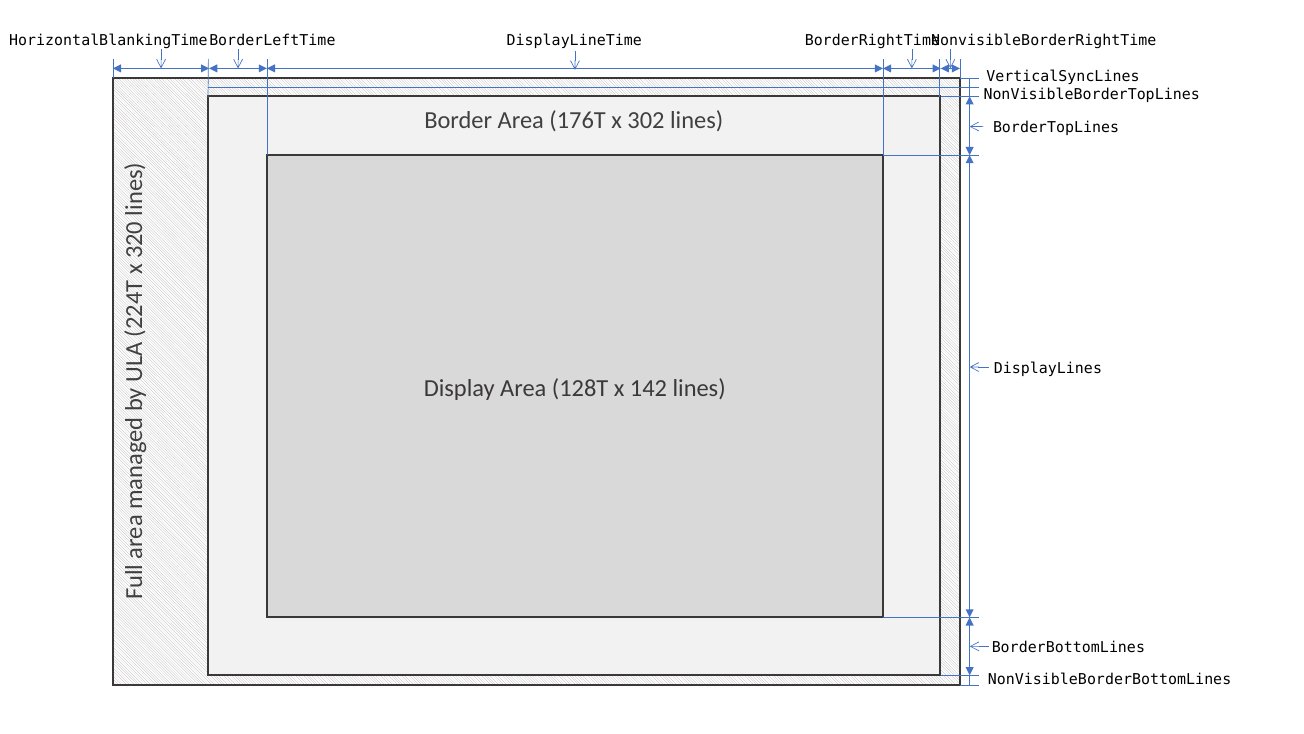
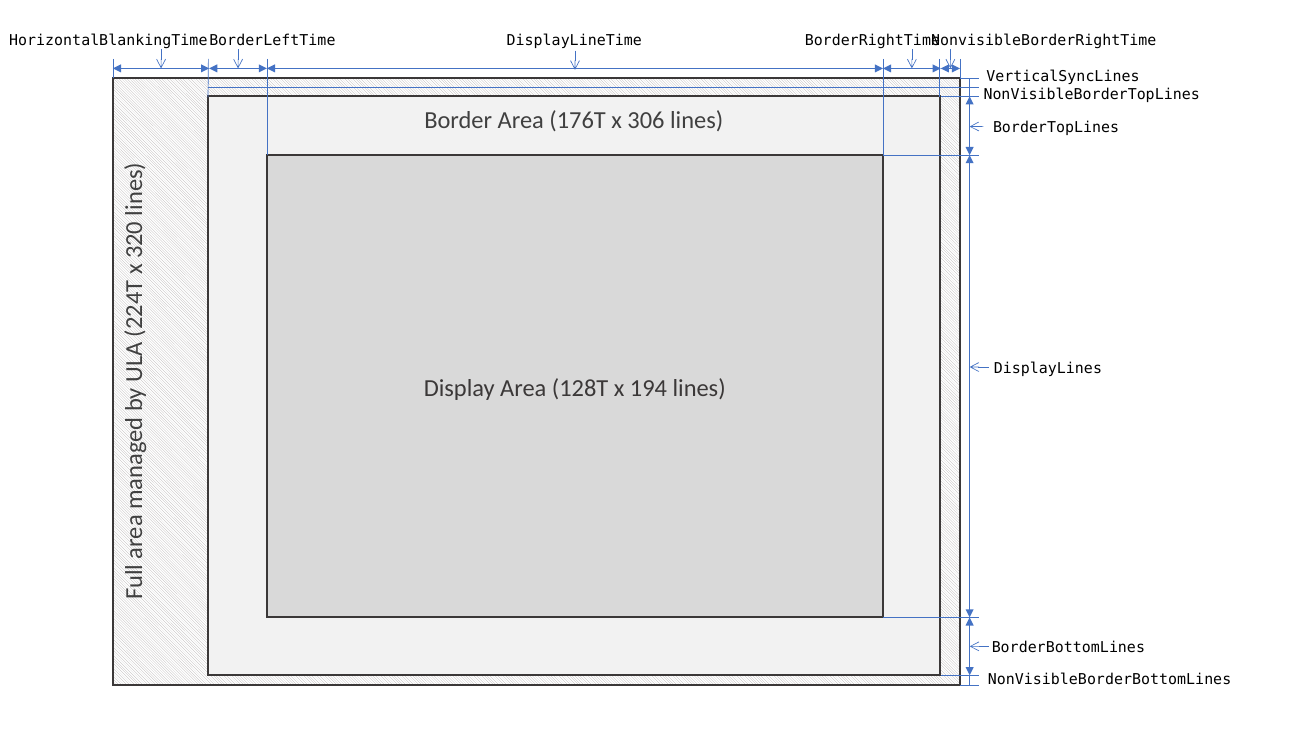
302: 302 -> 306
142: 142 -> 194
